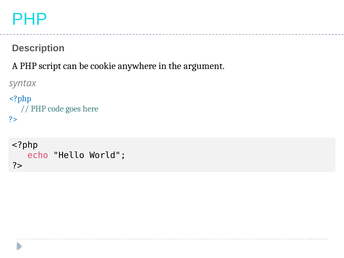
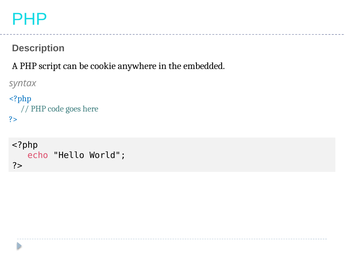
argument: argument -> embedded
